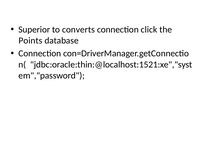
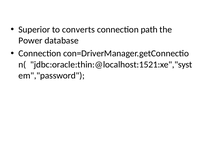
click: click -> path
Points: Points -> Power
